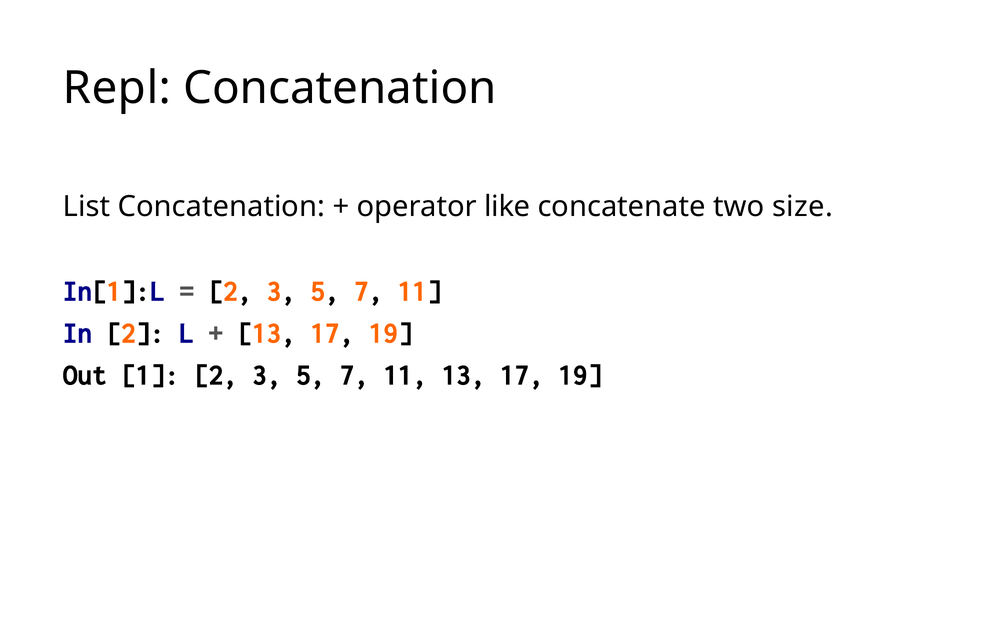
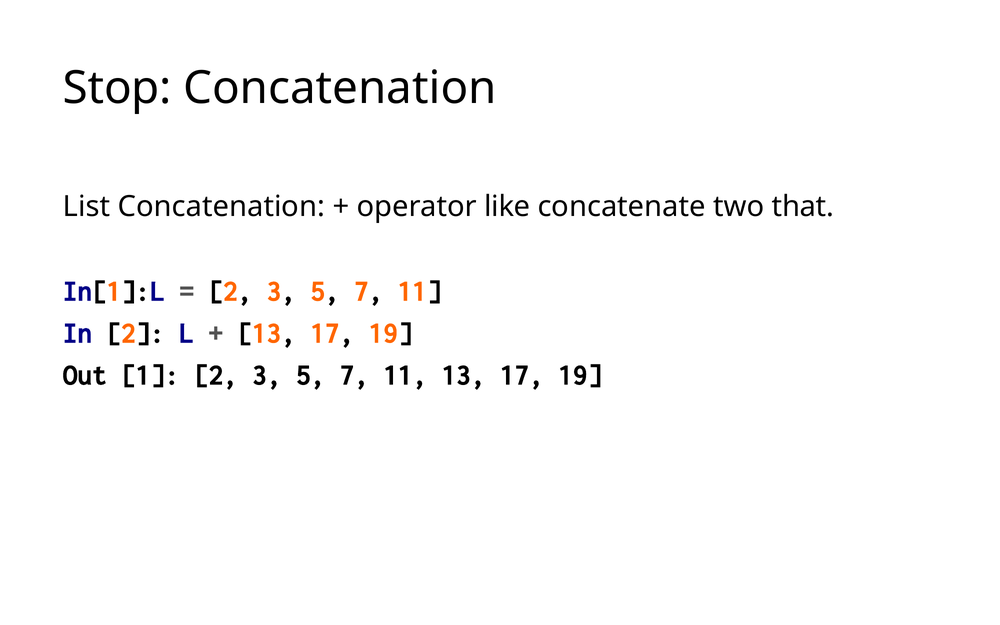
Repl: Repl -> Stop
size: size -> that
